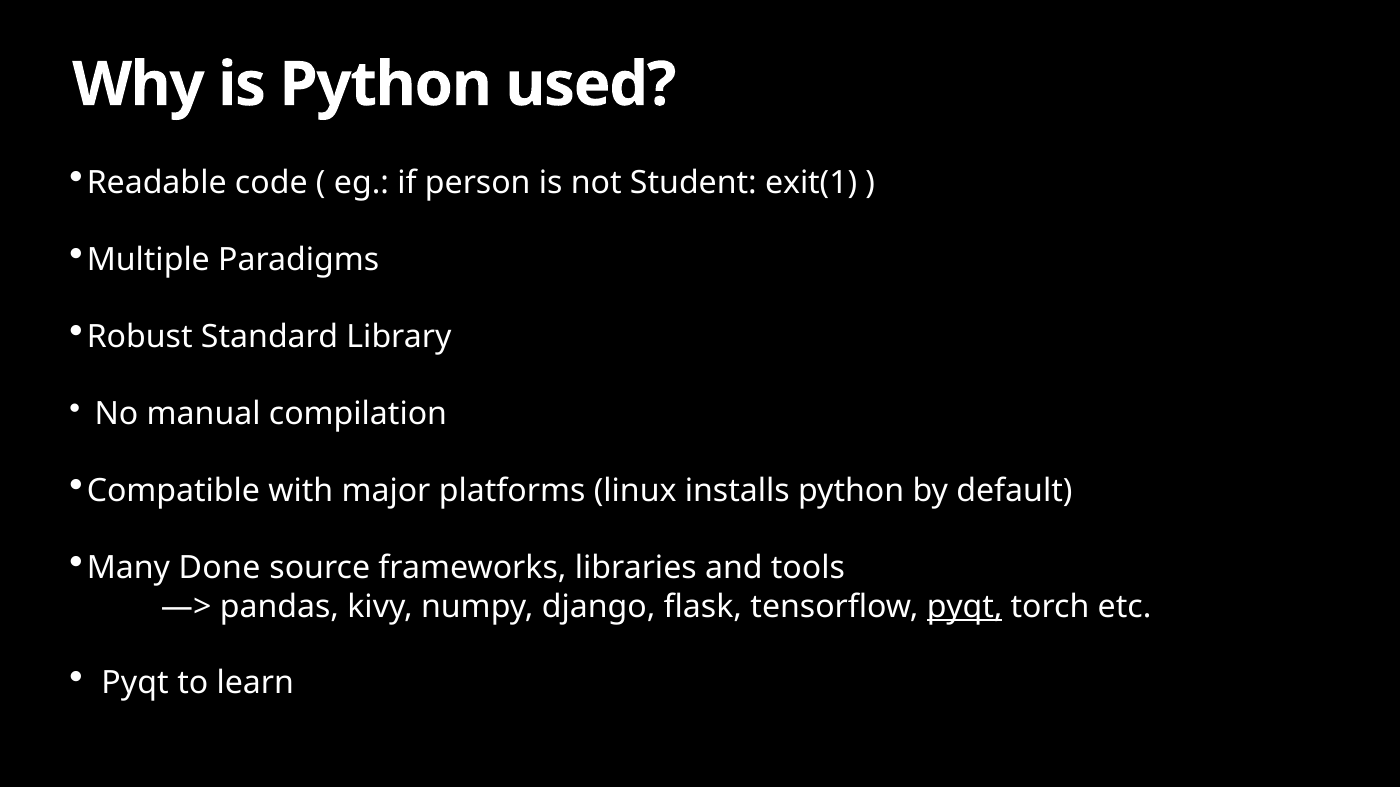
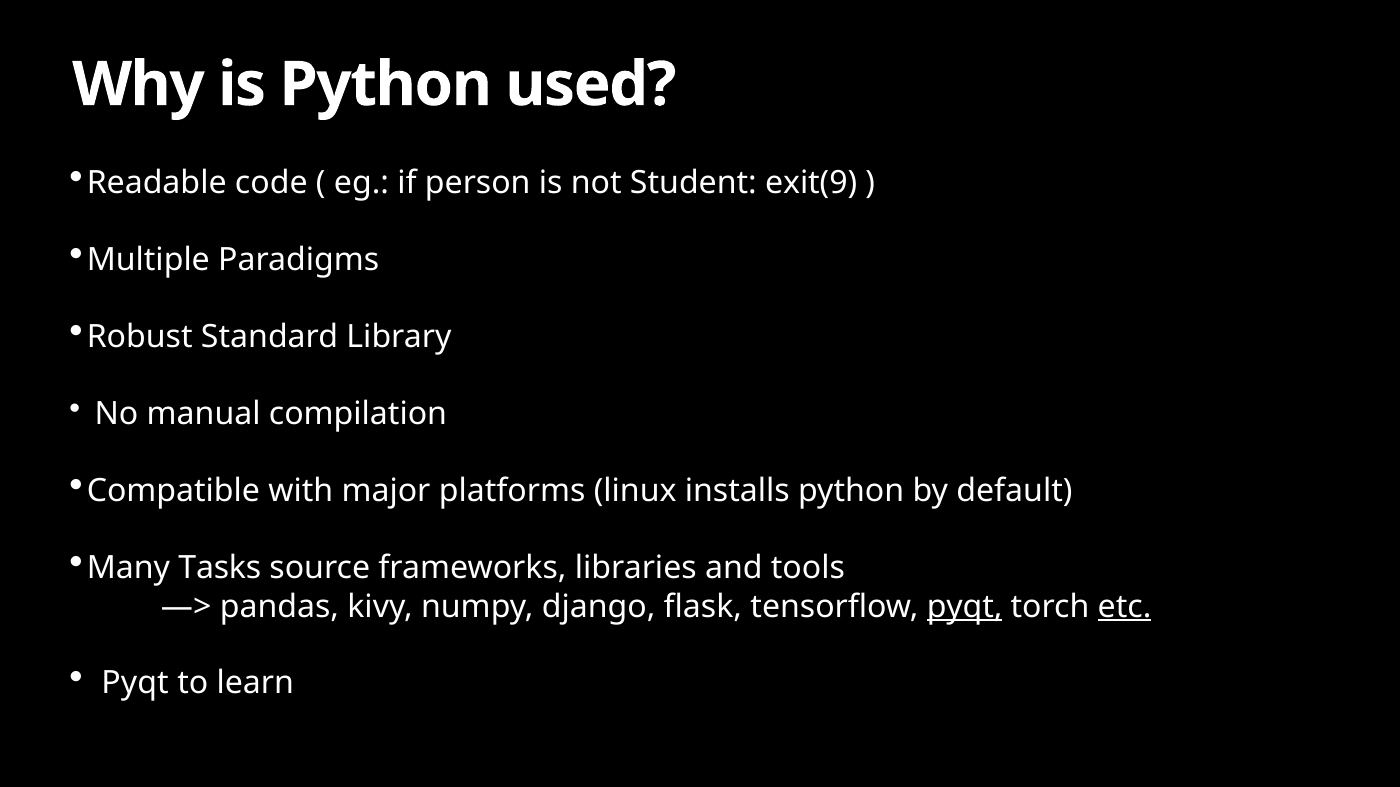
exit(1: exit(1 -> exit(9
Done: Done -> Tasks
etc underline: none -> present
